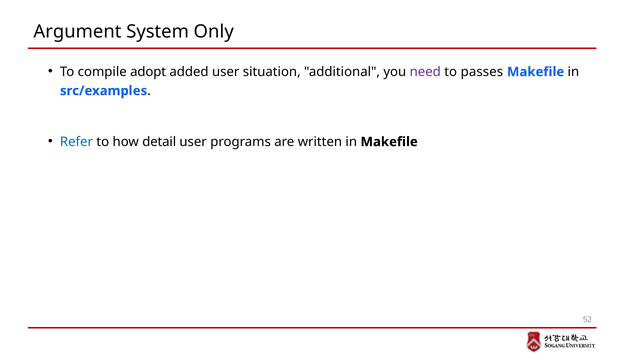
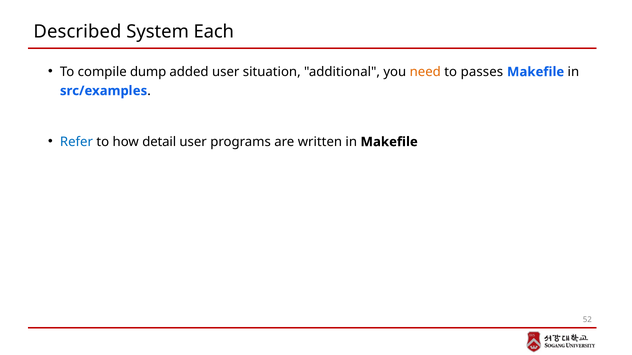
Argument: Argument -> Described
Only: Only -> Each
adopt: adopt -> dump
need colour: purple -> orange
